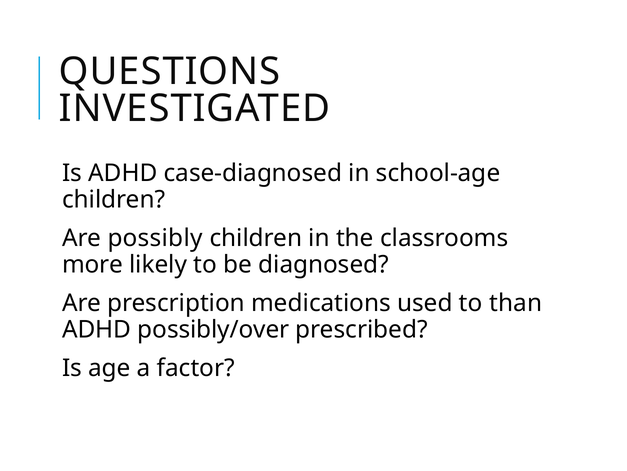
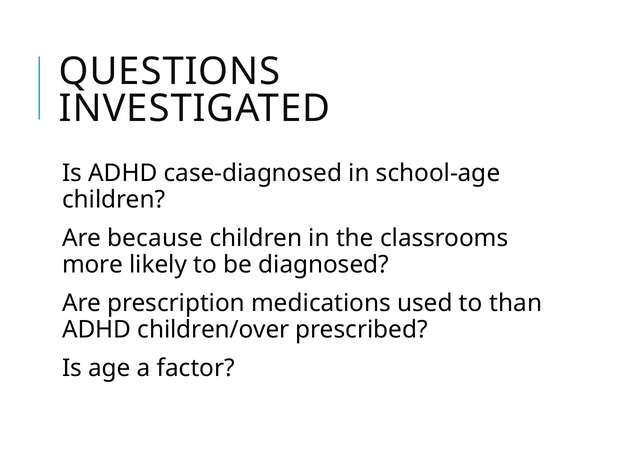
possibly: possibly -> because
possibly/over: possibly/over -> children/over
